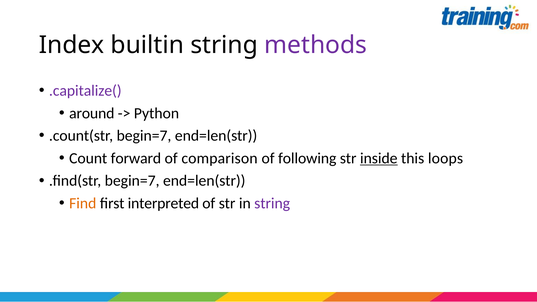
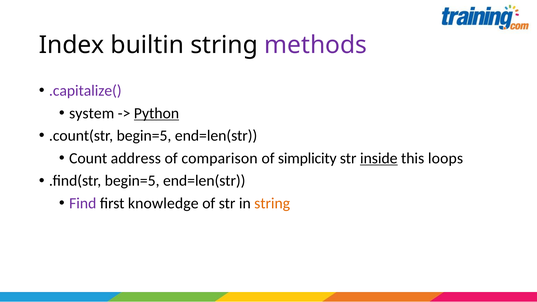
around: around -> system
Python underline: none -> present
.count(str begin=7: begin=7 -> begin=5
forward: forward -> address
following: following -> simplicity
.find(str begin=7: begin=7 -> begin=5
Find colour: orange -> purple
interpreted: interpreted -> knowledge
string at (272, 203) colour: purple -> orange
